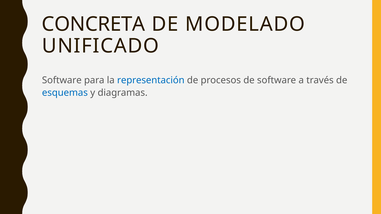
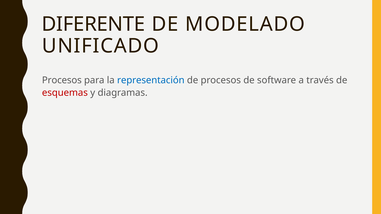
CONCRETA: CONCRETA -> DIFERENTE
Software at (62, 80): Software -> Procesos
esquemas colour: blue -> red
